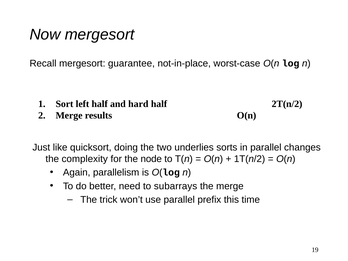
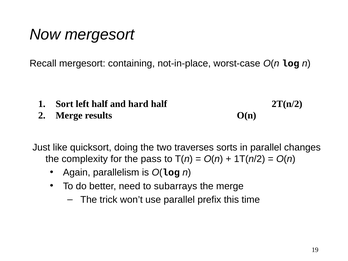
guarantee: guarantee -> containing
underlies: underlies -> traverses
node: node -> pass
